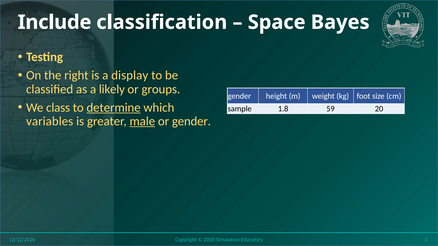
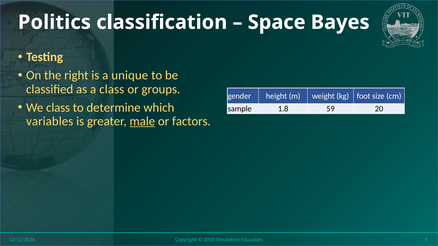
Include: Include -> Politics
display: display -> unique
a likely: likely -> class
determine underline: present -> none
or gender: gender -> factors
